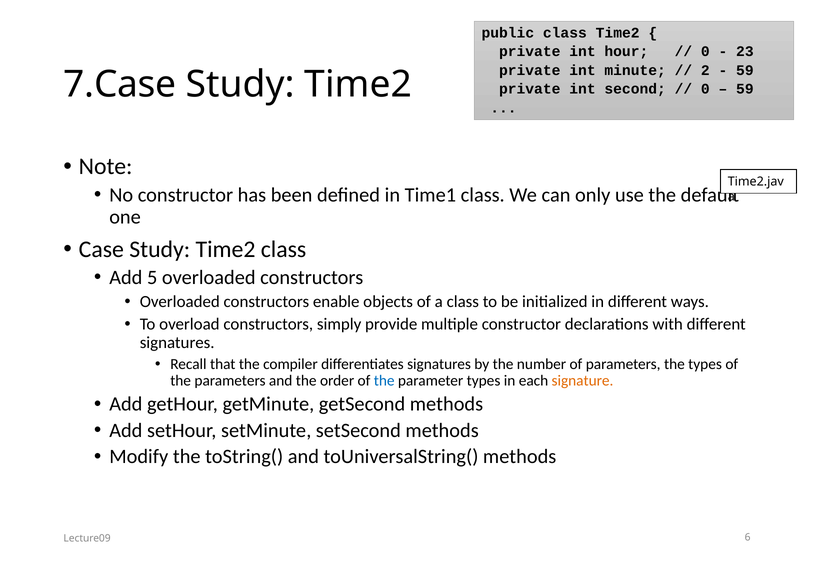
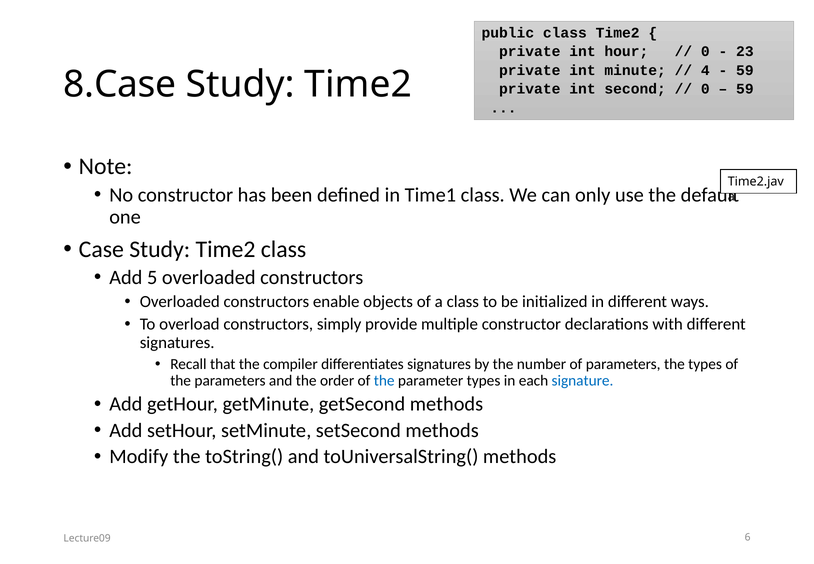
2: 2 -> 4
7.Case: 7.Case -> 8.Case
signature colour: orange -> blue
